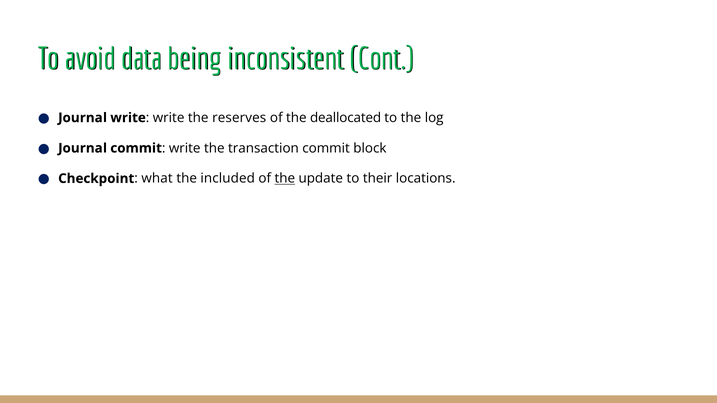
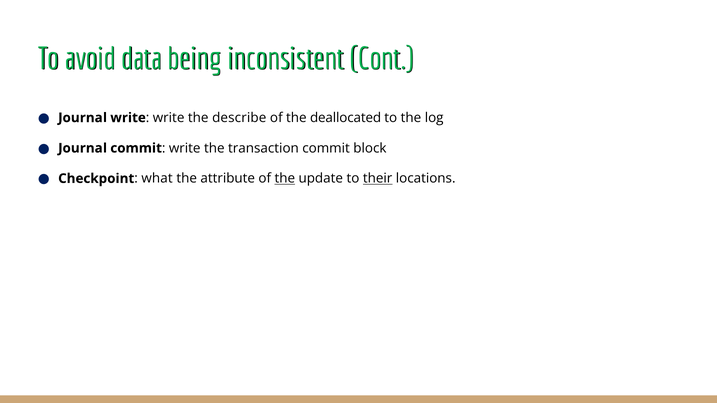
reserves: reserves -> describe
included: included -> attribute
their underline: none -> present
